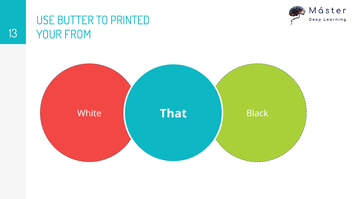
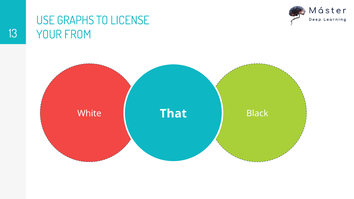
BUTTER: BUTTER -> GRAPHS
PRINTED: PRINTED -> LICENSE
